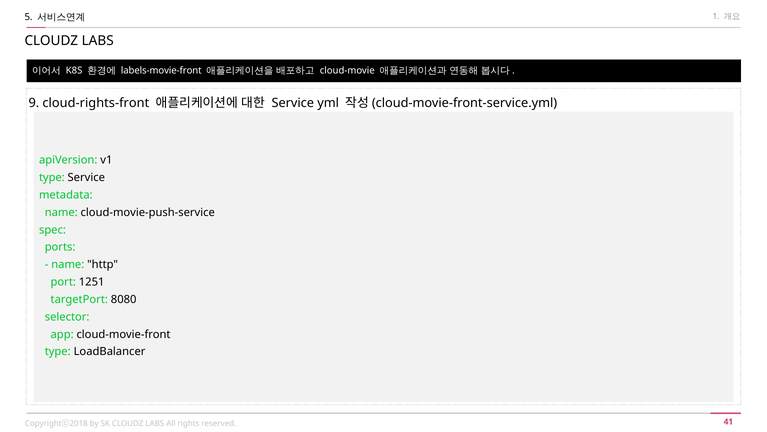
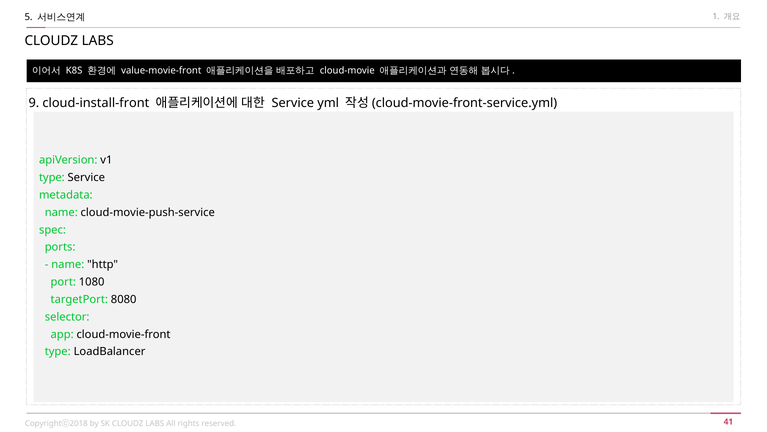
labels-movie-front: labels-movie-front -> value-movie-front
cloud-rights-front: cloud-rights-front -> cloud-install-front
1251: 1251 -> 1080
